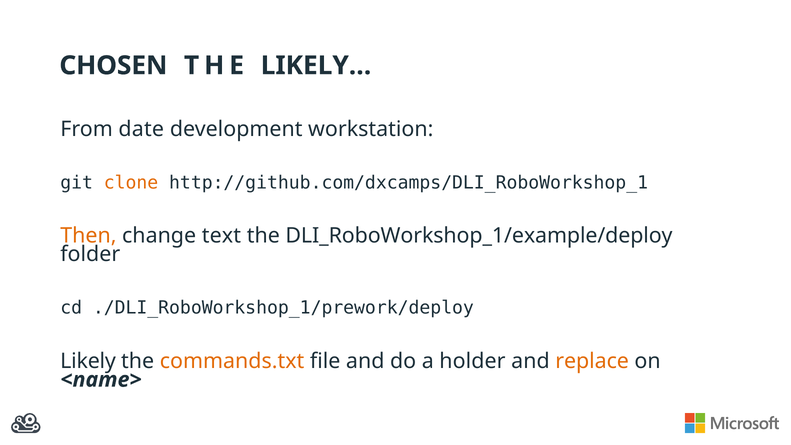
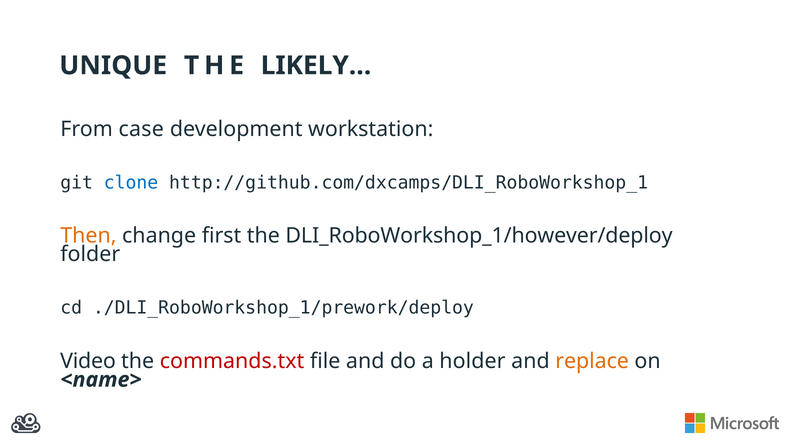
CHOSEN: CHOSEN -> UNIQUE
date: date -> case
clone colour: orange -> blue
text: text -> first
DLI_RoboWorkshop_1/example/deploy: DLI_RoboWorkshop_1/example/deploy -> DLI_RoboWorkshop_1/however/deploy
Likely: Likely -> Video
commands.txt colour: orange -> red
